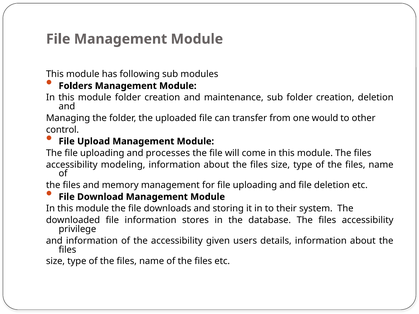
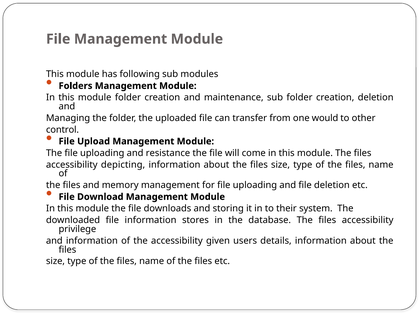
processes: processes -> resistance
modeling: modeling -> depicting
